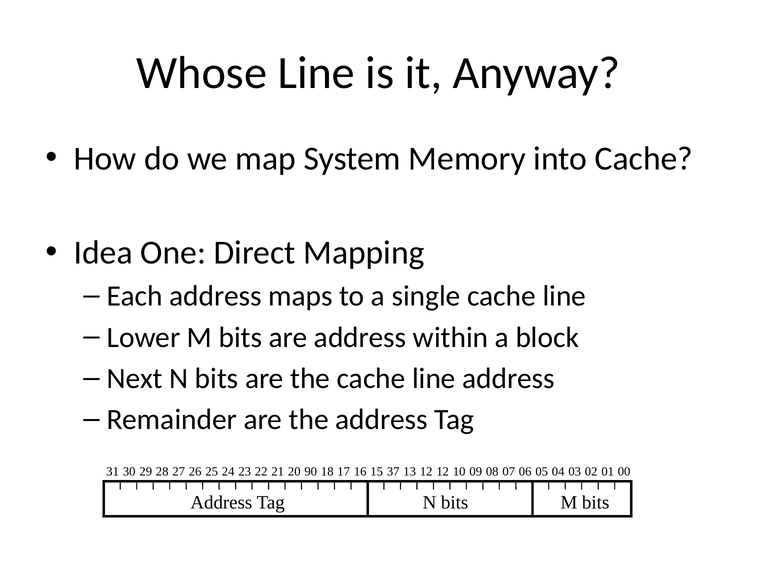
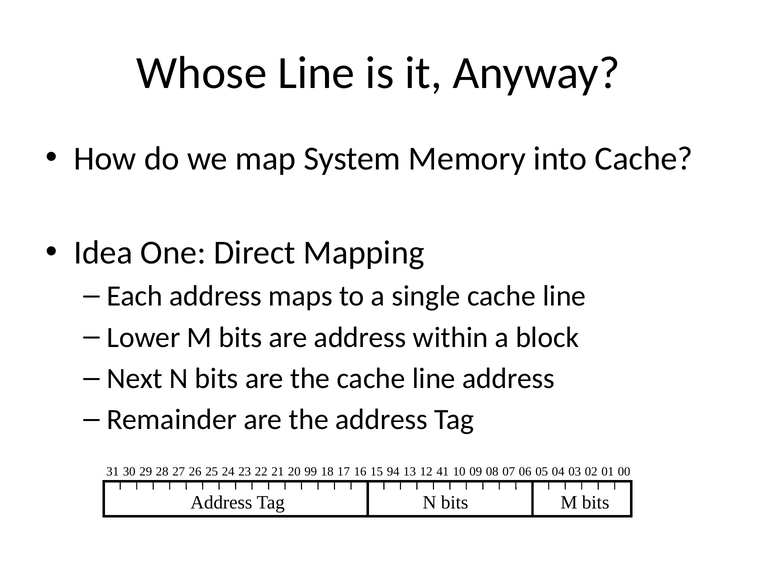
90: 90 -> 99
37: 37 -> 94
12 12: 12 -> 41
